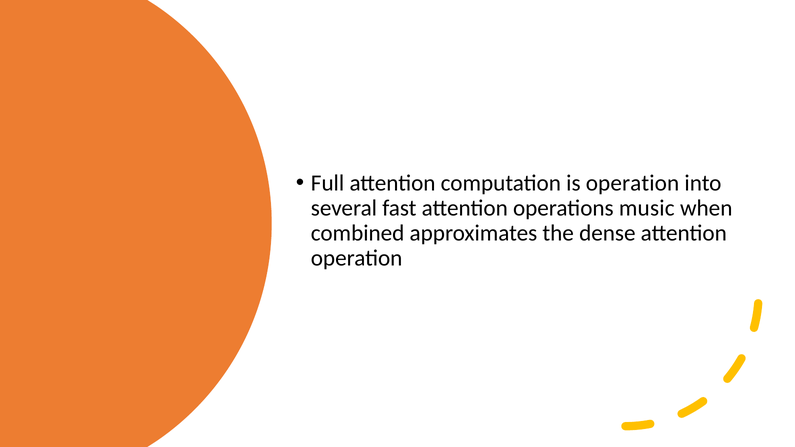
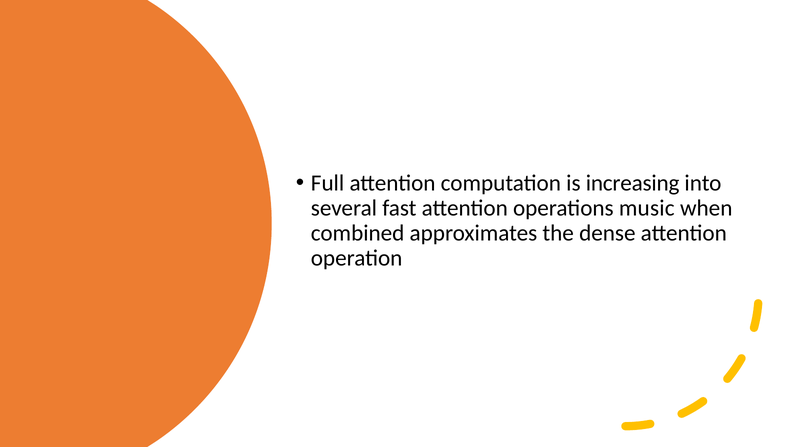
is operation: operation -> increasing
